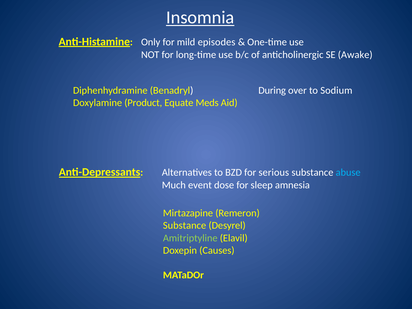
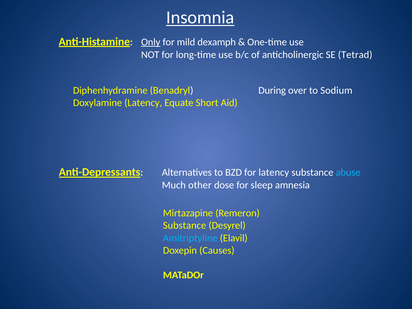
Only underline: none -> present
episodes: episodes -> dexamph
Awake: Awake -> Tetrad
Doxylamine Product: Product -> Latency
Meds: Meds -> Short
for serious: serious -> latency
event: event -> other
Amitriptyline colour: light green -> light blue
